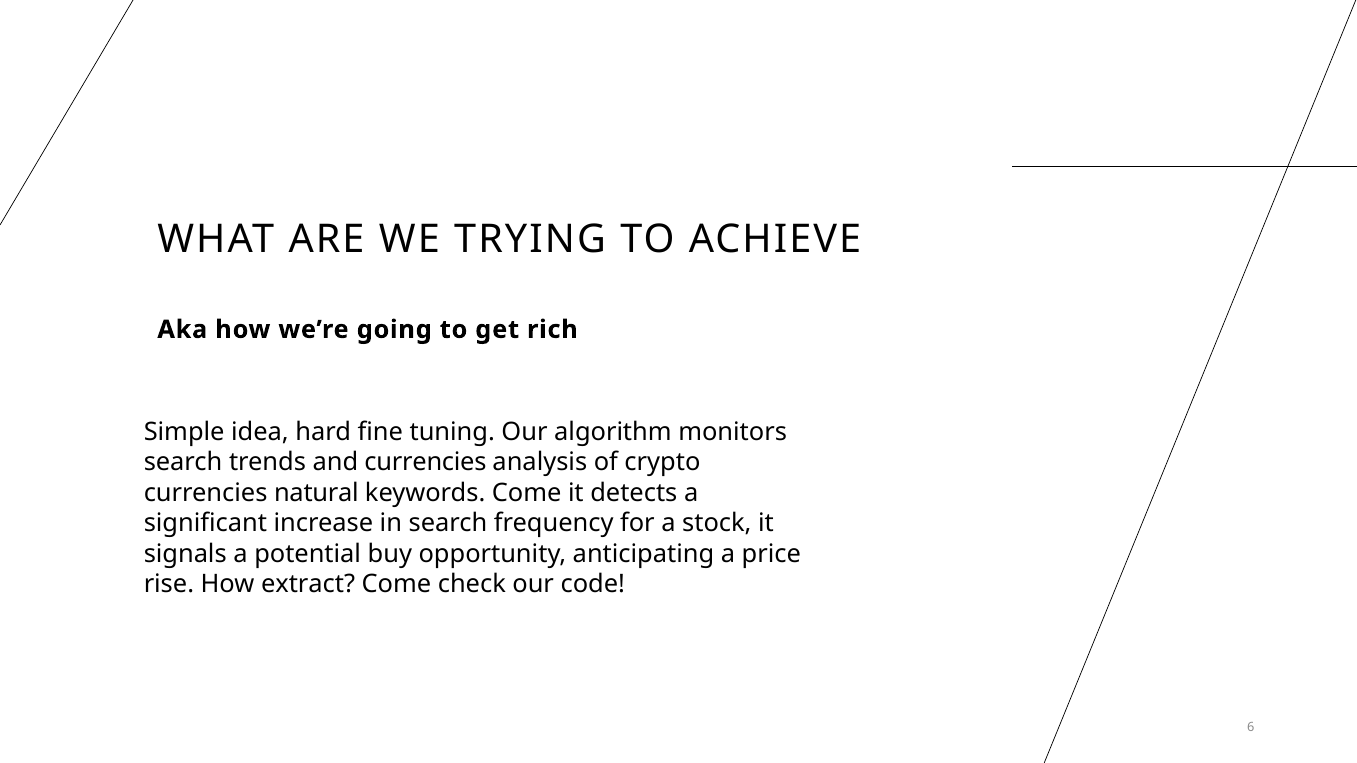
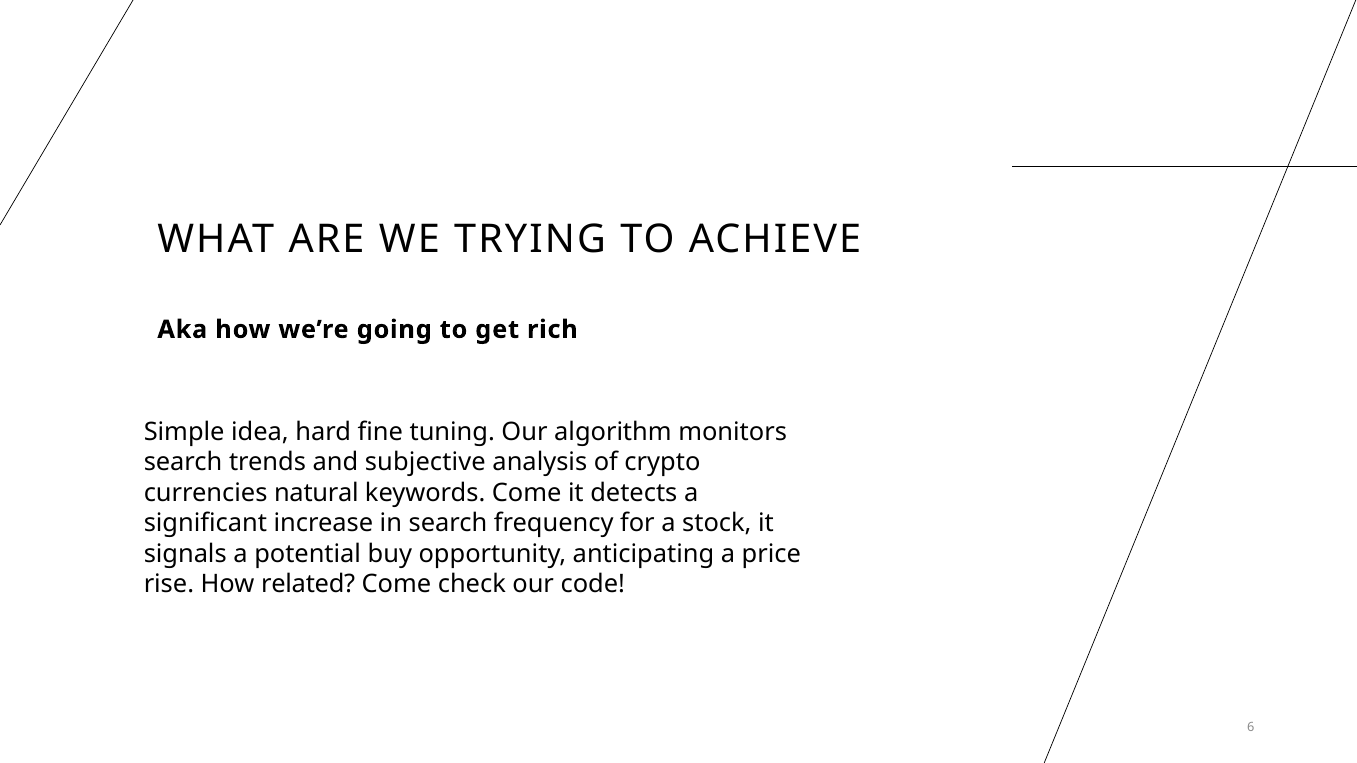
and currencies: currencies -> subjective
extract: extract -> related
